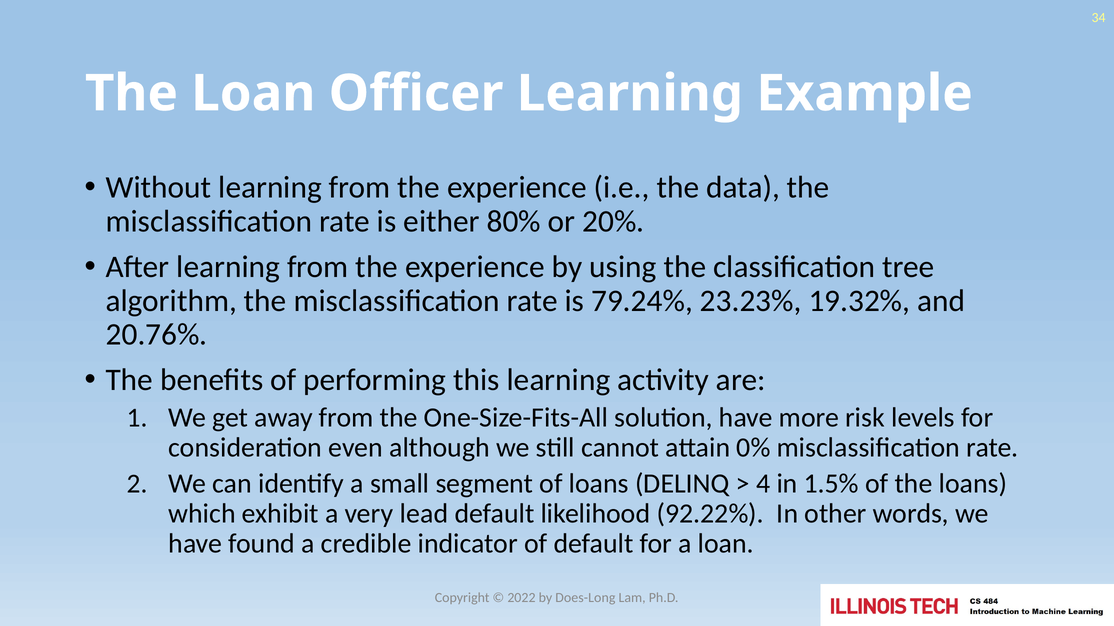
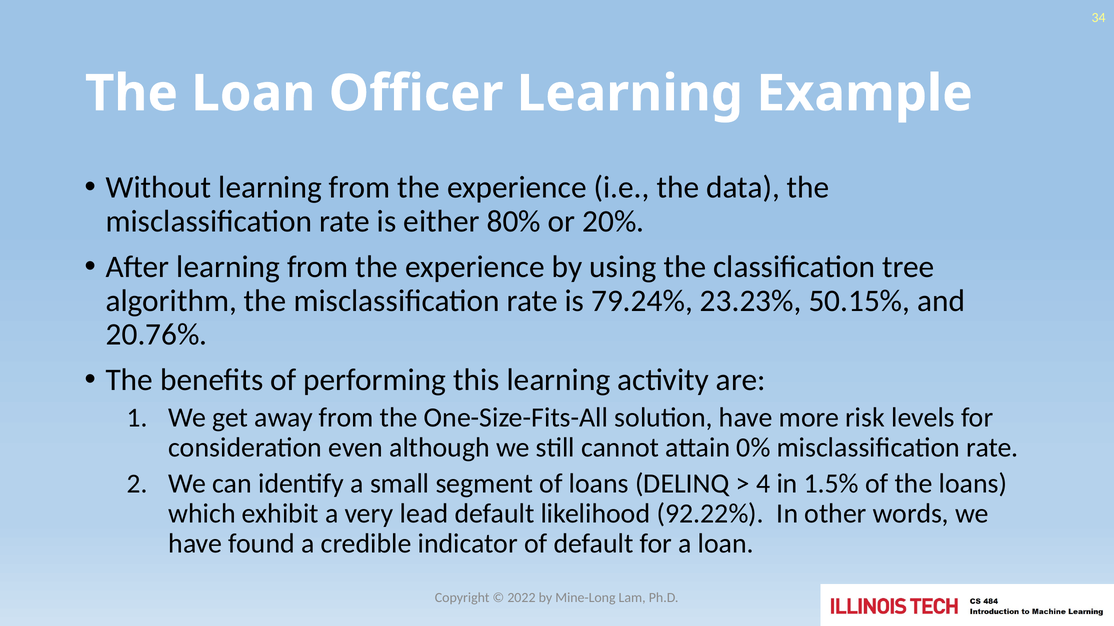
19.32%: 19.32% -> 50.15%
Does-Long: Does-Long -> Mine-Long
